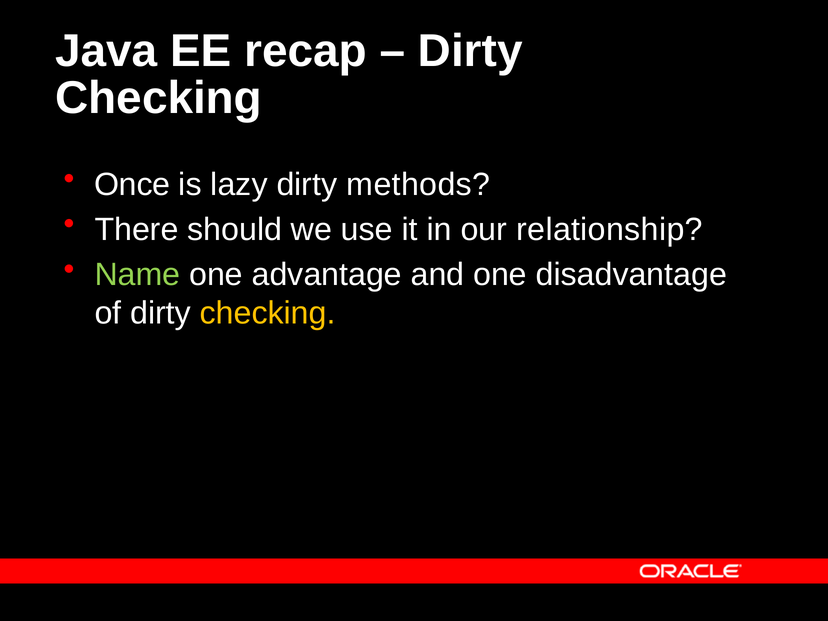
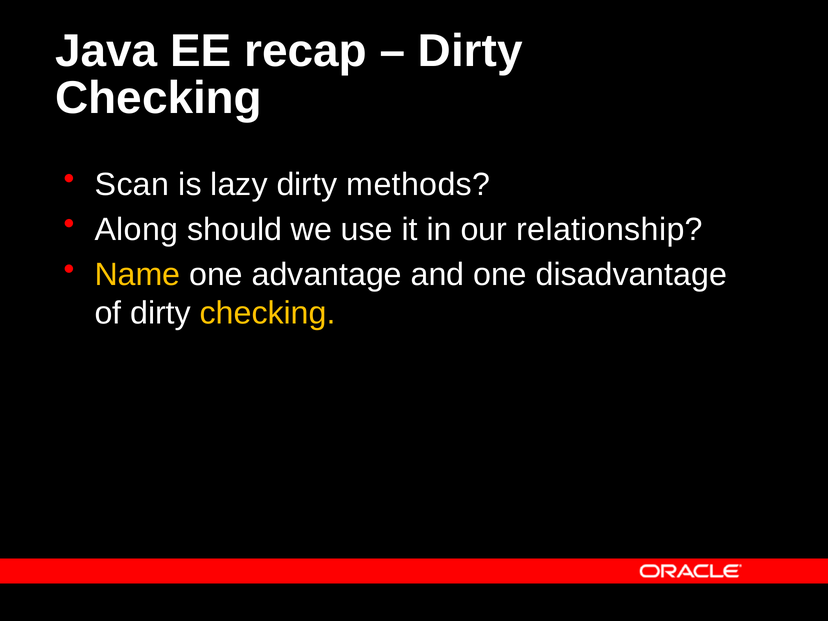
Once: Once -> Scan
There: There -> Along
Name colour: light green -> yellow
